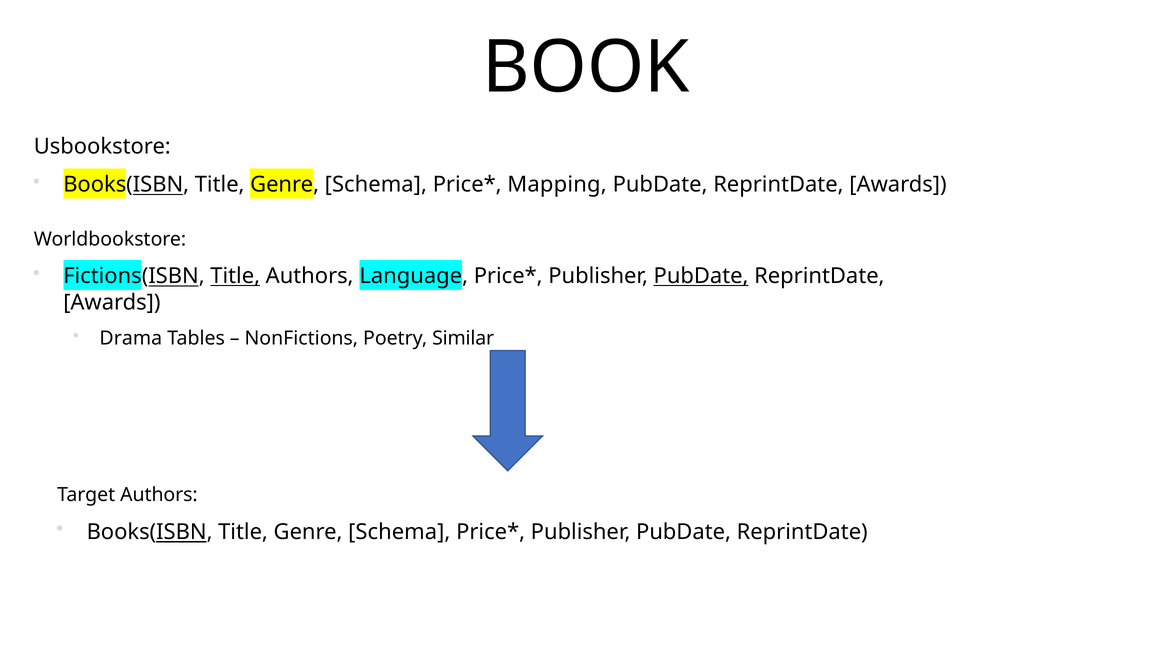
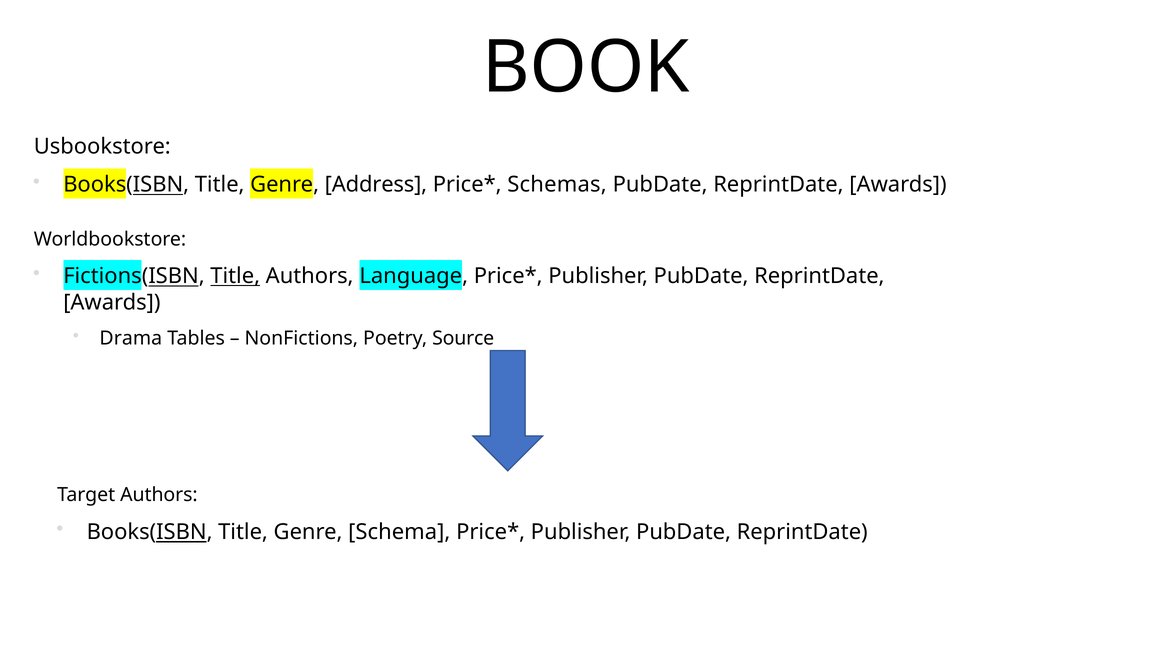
Schema at (376, 185): Schema -> Address
Mapping: Mapping -> Schemas
PubDate at (701, 276) underline: present -> none
Similar: Similar -> Source
